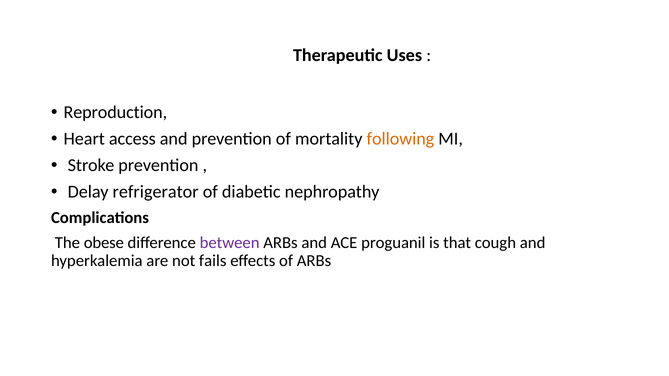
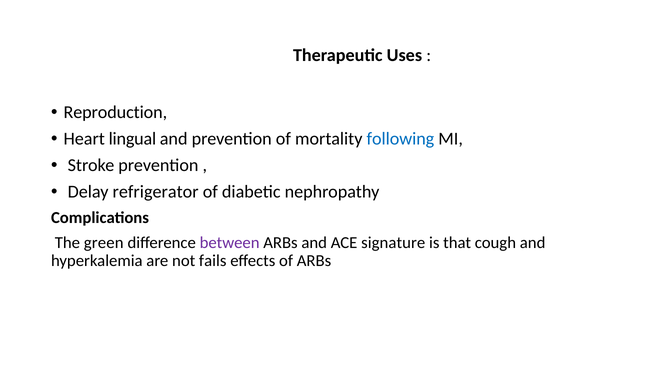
access: access -> lingual
following colour: orange -> blue
obese: obese -> green
proguanil: proguanil -> signature
